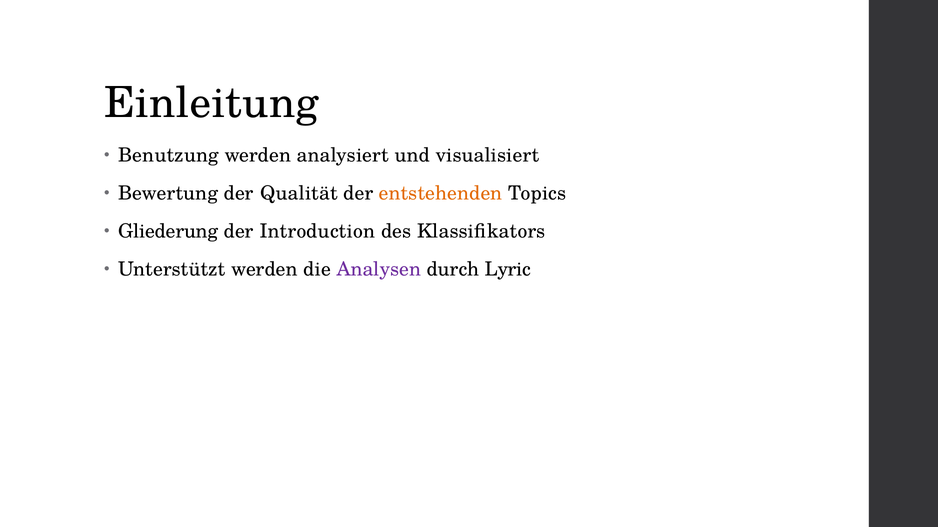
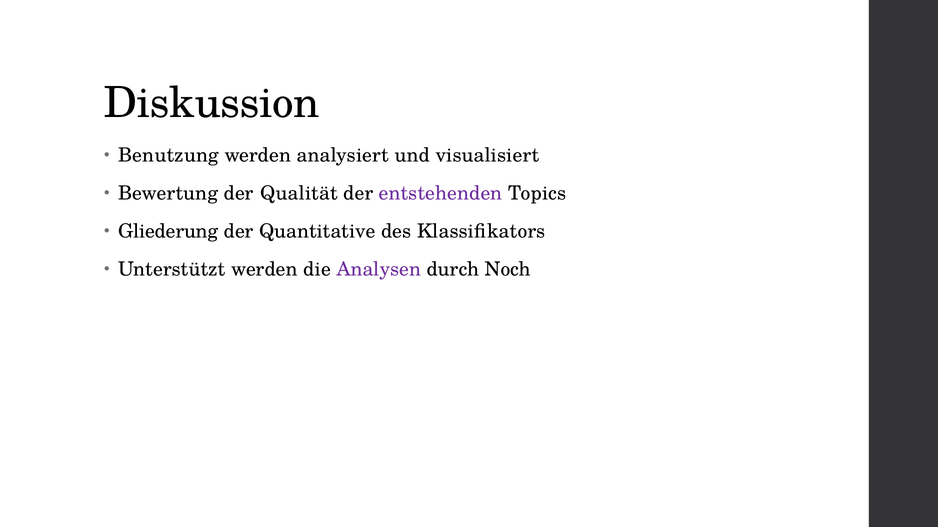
Einleitung: Einleitung -> Diskussion
entstehenden colour: orange -> purple
Introduction: Introduction -> Quantitative
Lyric: Lyric -> Noch
